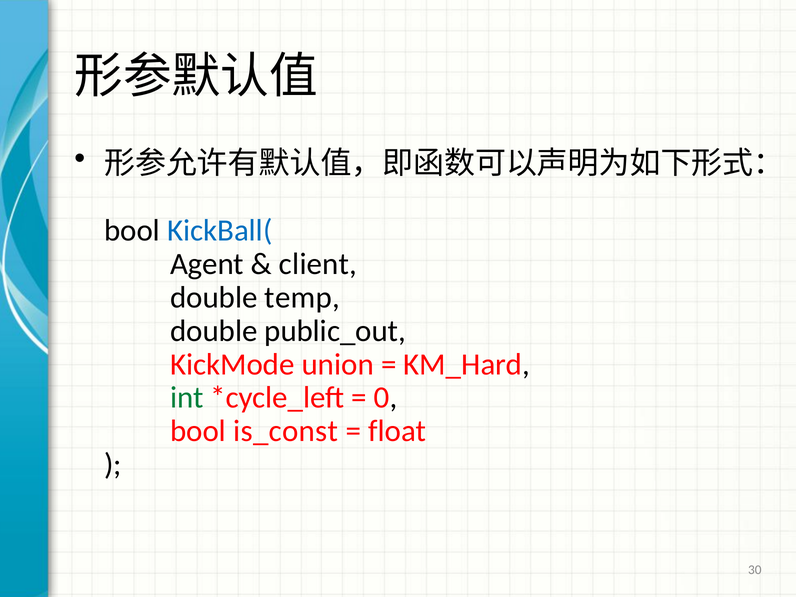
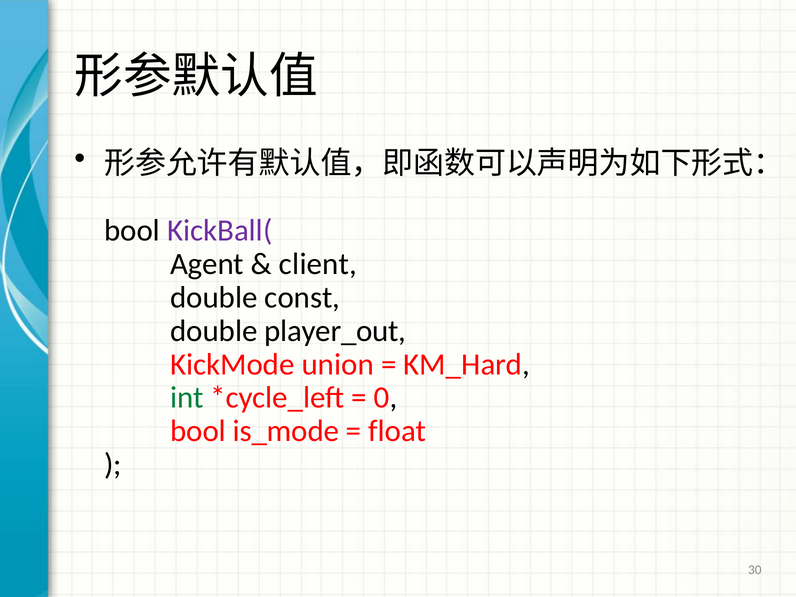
KickBall( colour: blue -> purple
temp: temp -> const
public_out: public_out -> player_out
is_const: is_const -> is_mode
